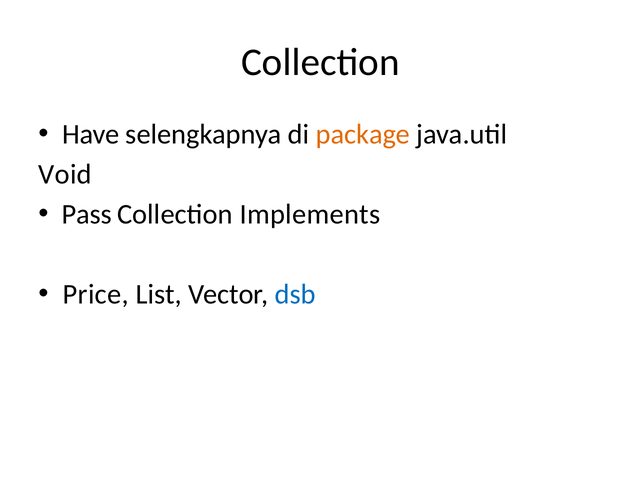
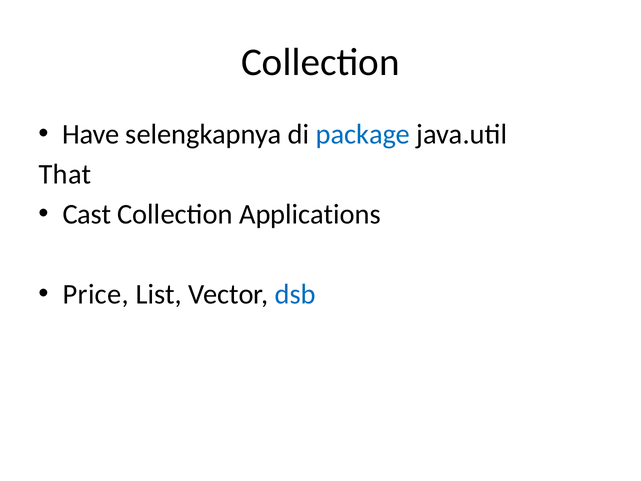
package colour: orange -> blue
Void: Void -> That
Pass: Pass -> Cast
Implements: Implements -> Applications
